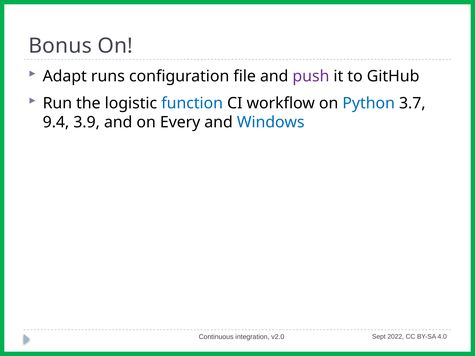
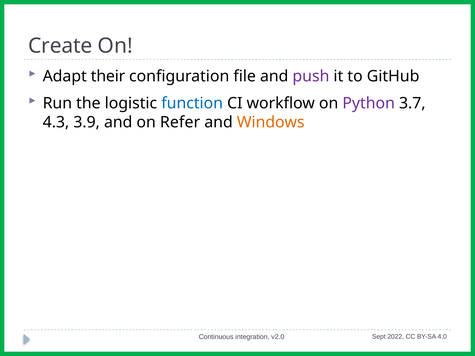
Bonus: Bonus -> Create
runs: runs -> their
Python colour: blue -> purple
9.4: 9.4 -> 4.3
Every: Every -> Refer
Windows colour: blue -> orange
